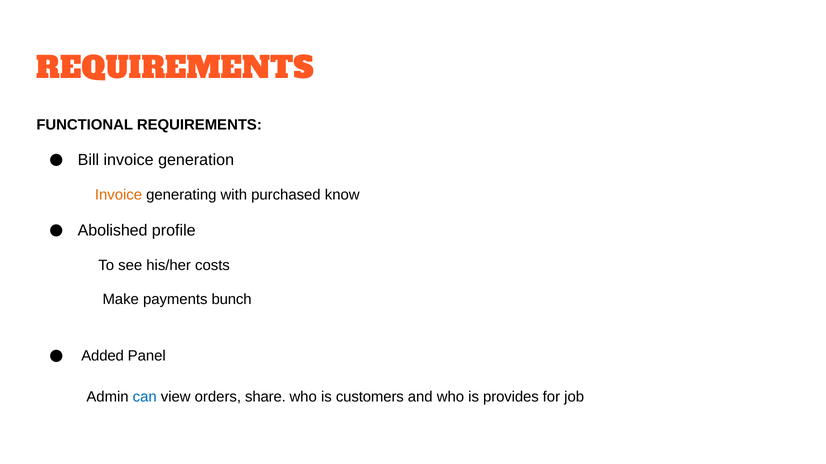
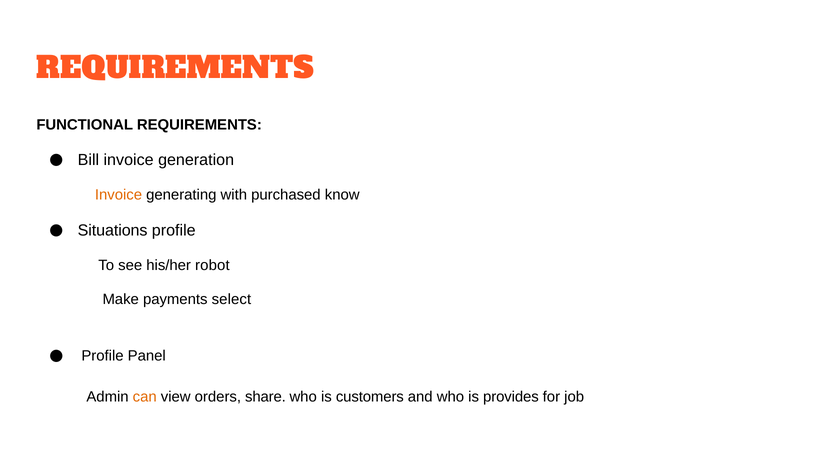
Abolished: Abolished -> Situations
costs: costs -> robot
bunch: bunch -> select
Added at (103, 356): Added -> Profile
can colour: blue -> orange
